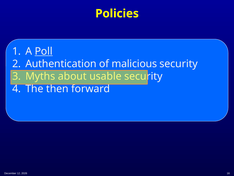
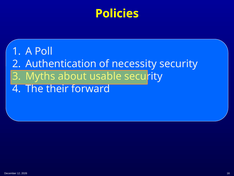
Poll underline: present -> none
malicious: malicious -> necessity
then: then -> their
